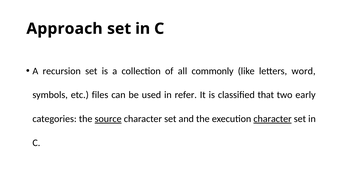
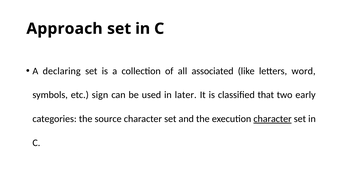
recursion: recursion -> declaring
commonly: commonly -> associated
files: files -> sign
refer: refer -> later
source underline: present -> none
